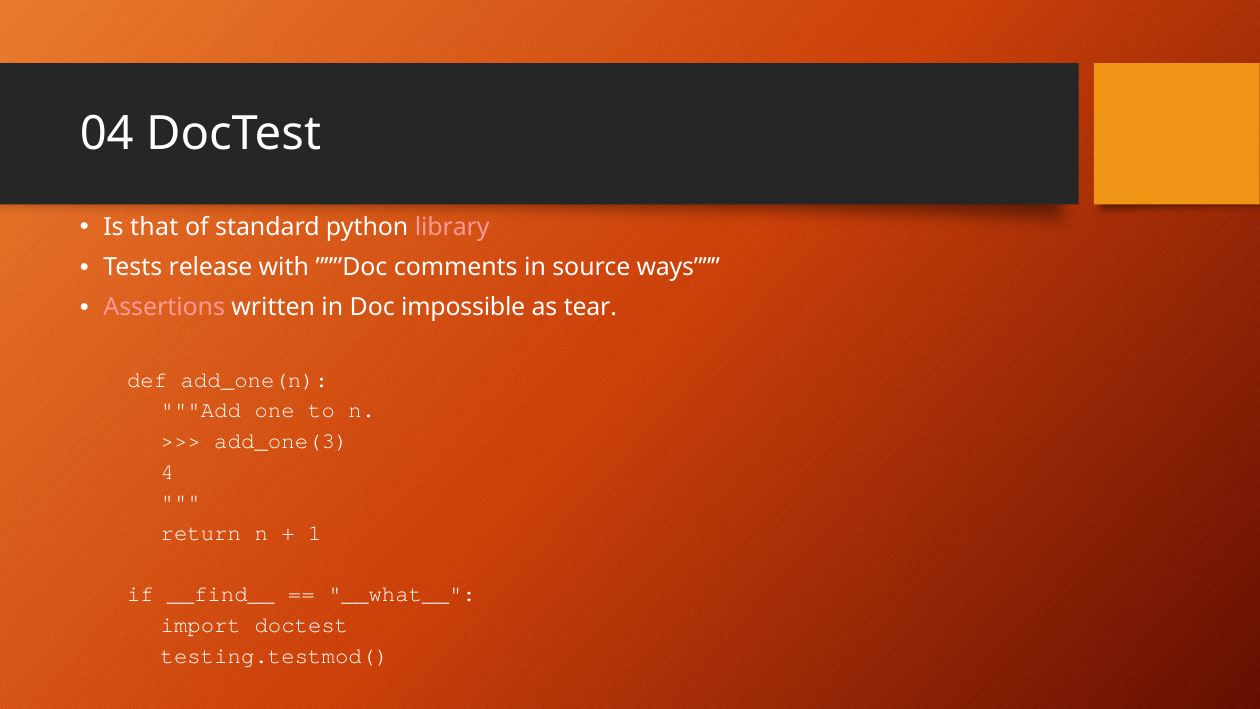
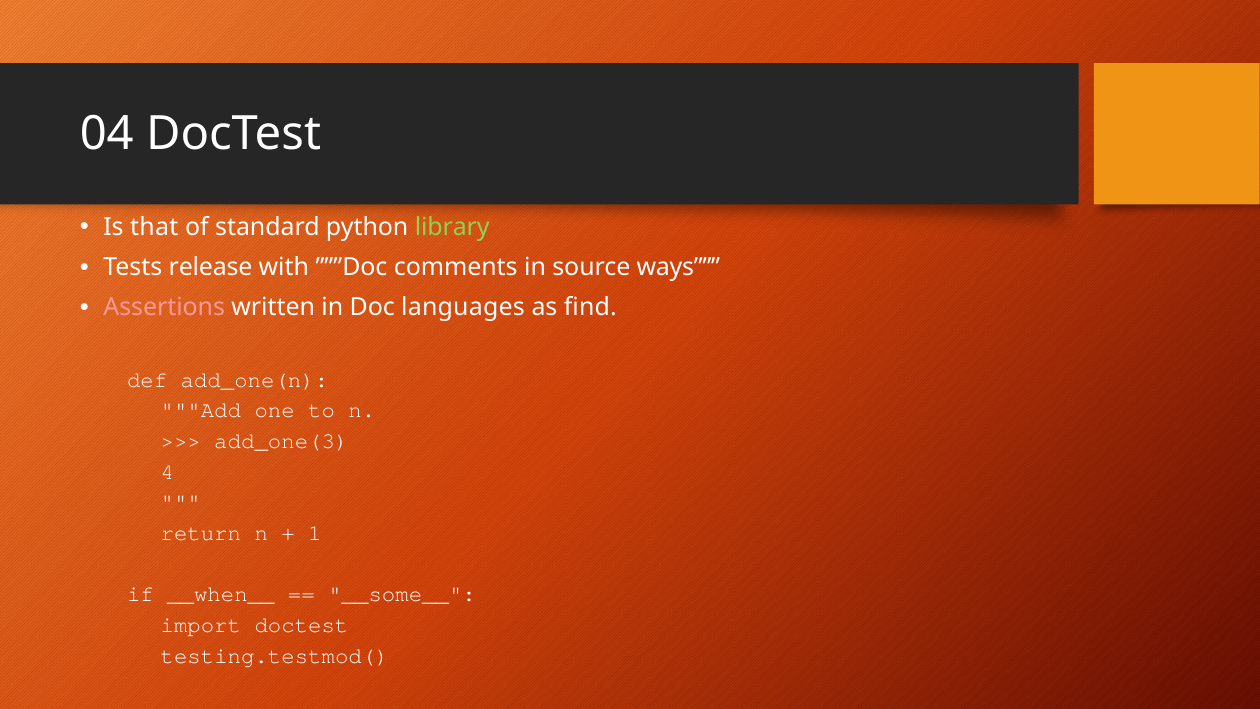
library colour: pink -> light green
impossible: impossible -> languages
tear: tear -> find
__find__: __find__ -> __when__
__what__: __what__ -> __some__
